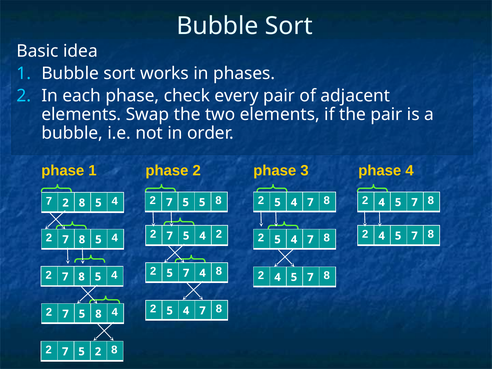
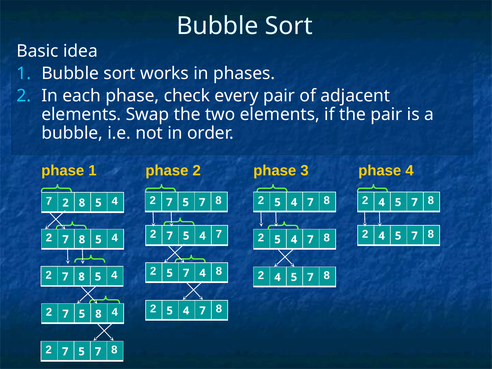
5 at (202, 202): 5 -> 7
7 5 4 2: 2 -> 7
2 at (98, 352): 2 -> 7
